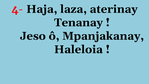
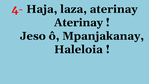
Tenanay at (78, 23): Tenanay -> Aterinay
